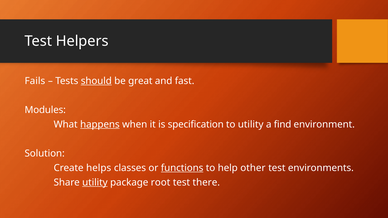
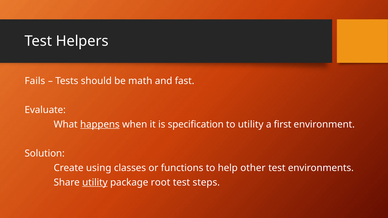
should underline: present -> none
great: great -> math
Modules: Modules -> Evaluate
find: find -> first
helps: helps -> using
functions underline: present -> none
there: there -> steps
